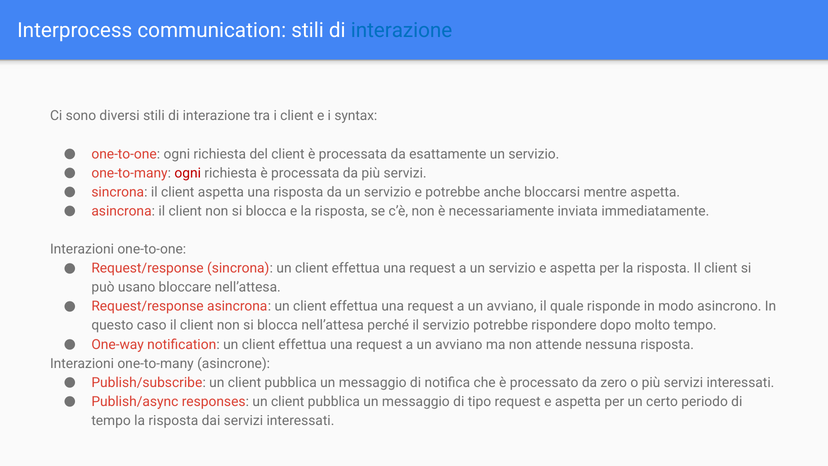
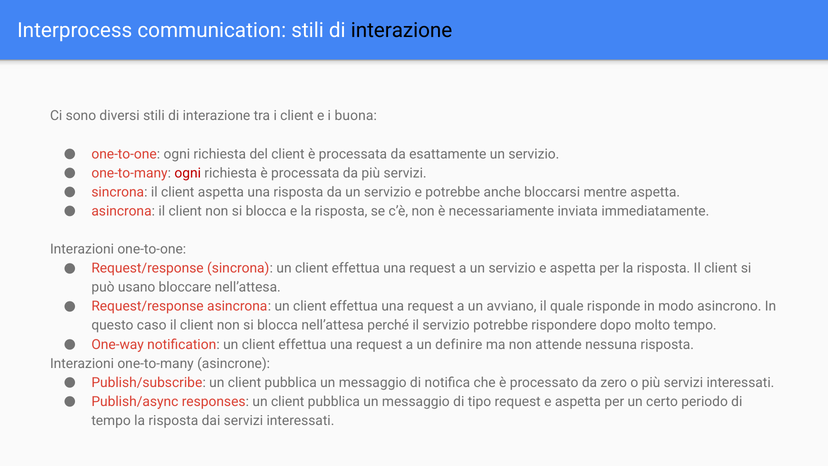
interazione at (402, 30) colour: blue -> black
syntax: syntax -> buona
avviano at (459, 344): avviano -> definire
